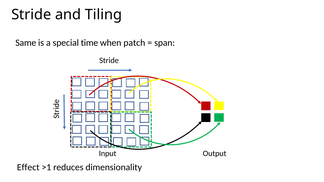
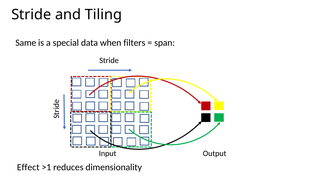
time: time -> data
patch: patch -> filters
